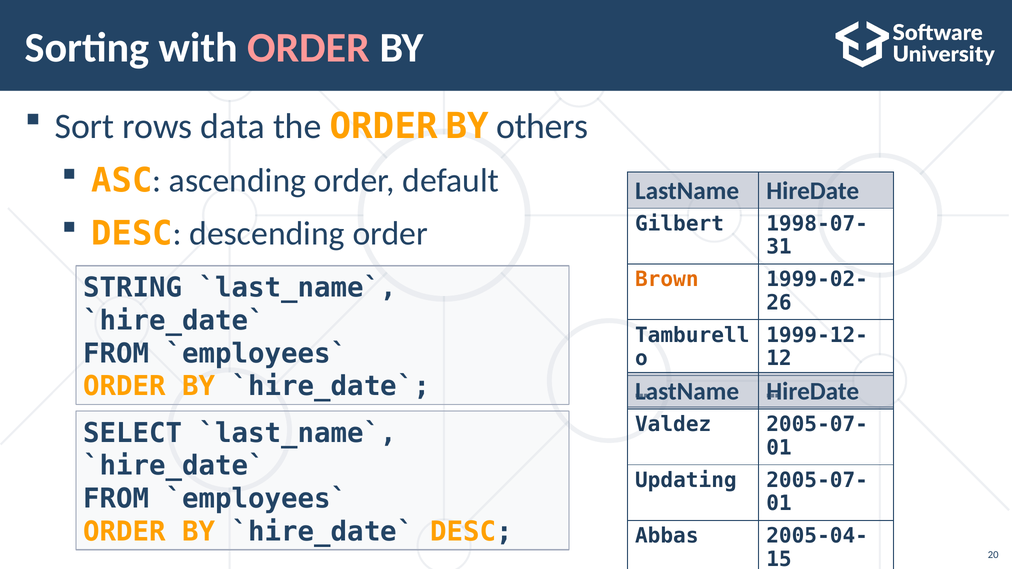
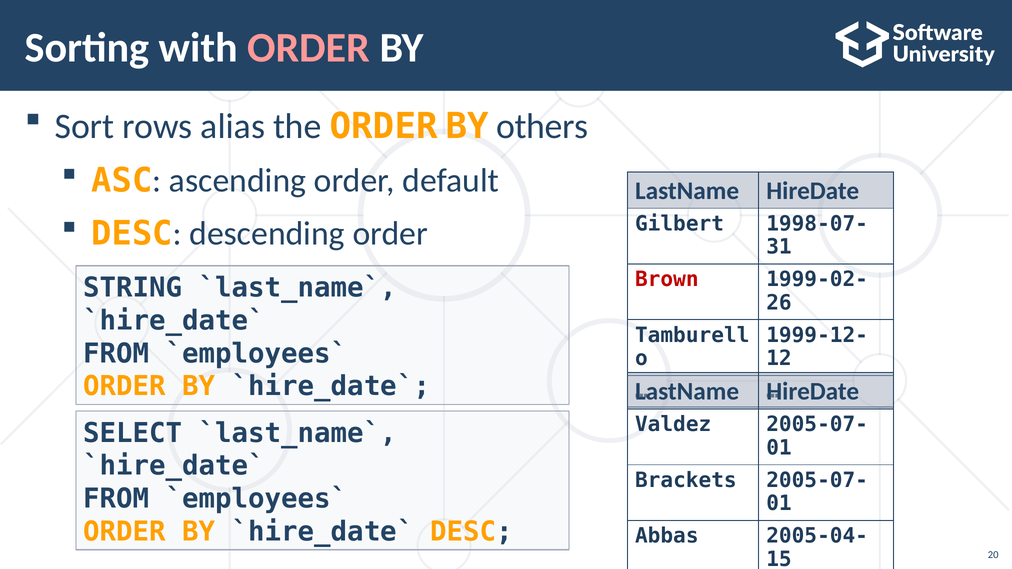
data: data -> alias
Brown colour: orange -> red
Updating: Updating -> Brackets
